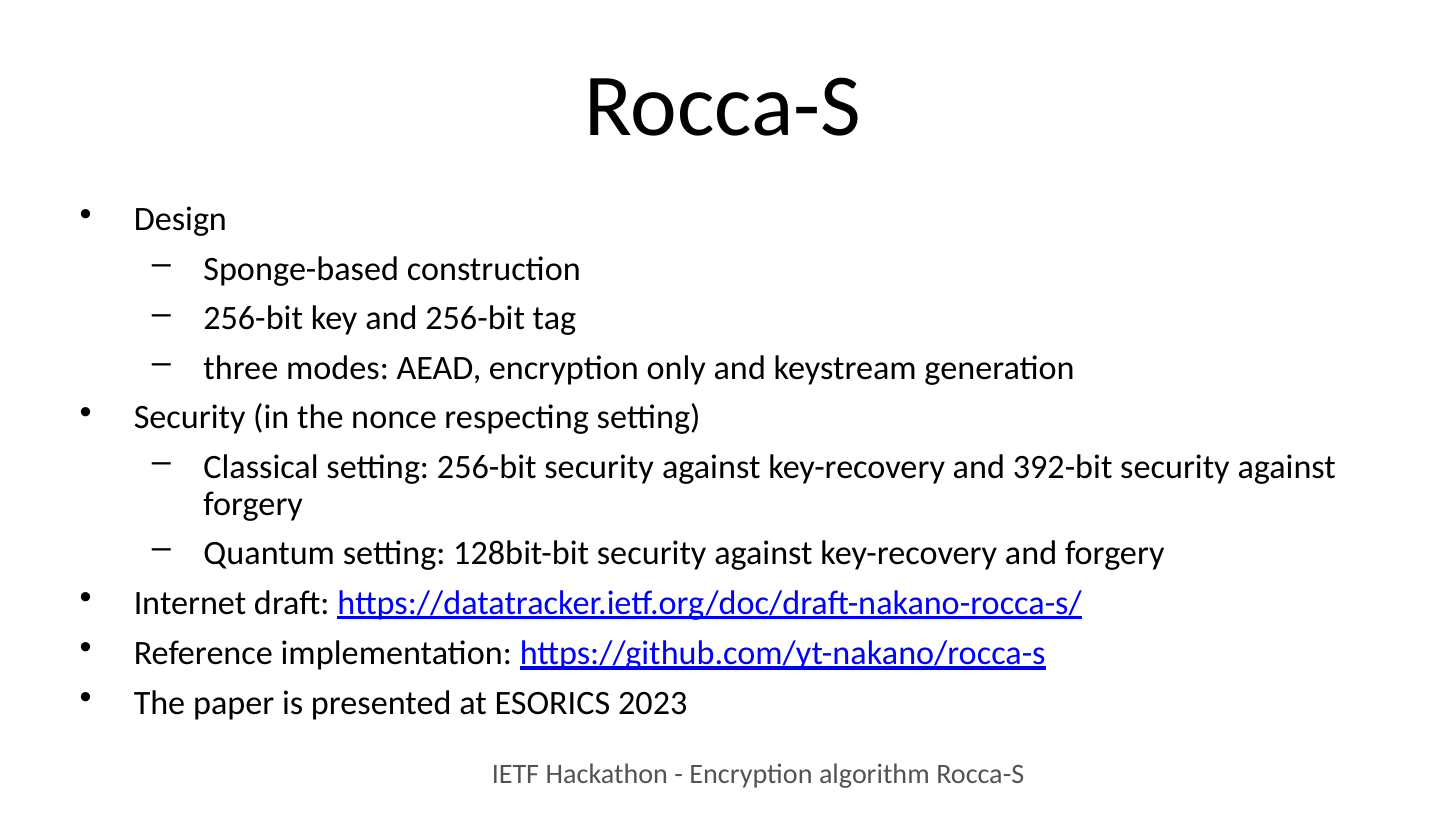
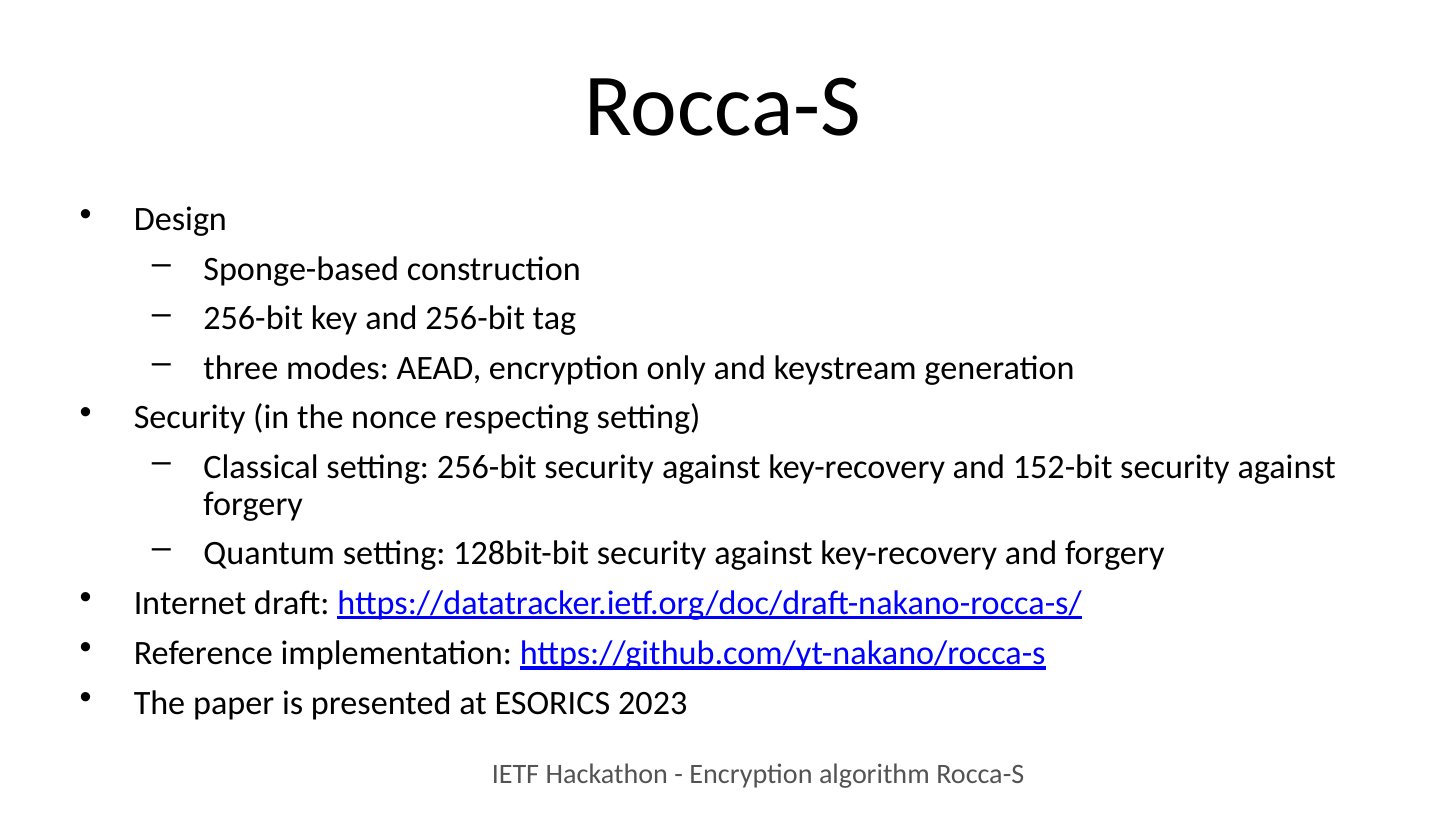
392-bit: 392-bit -> 152-bit
